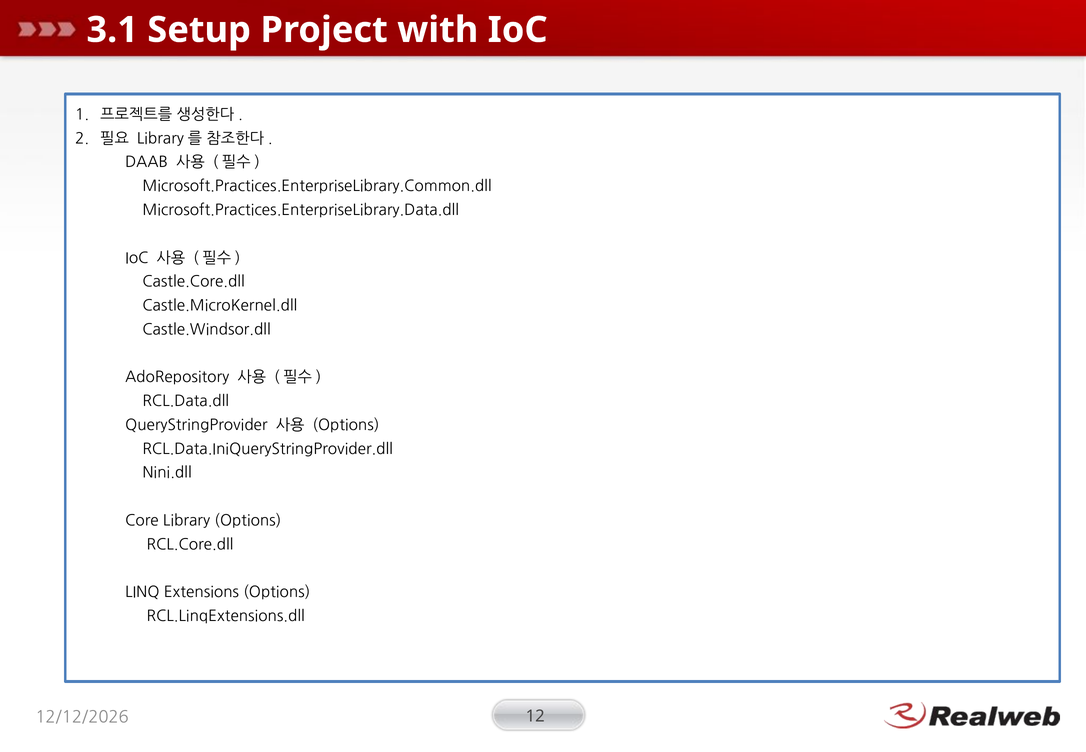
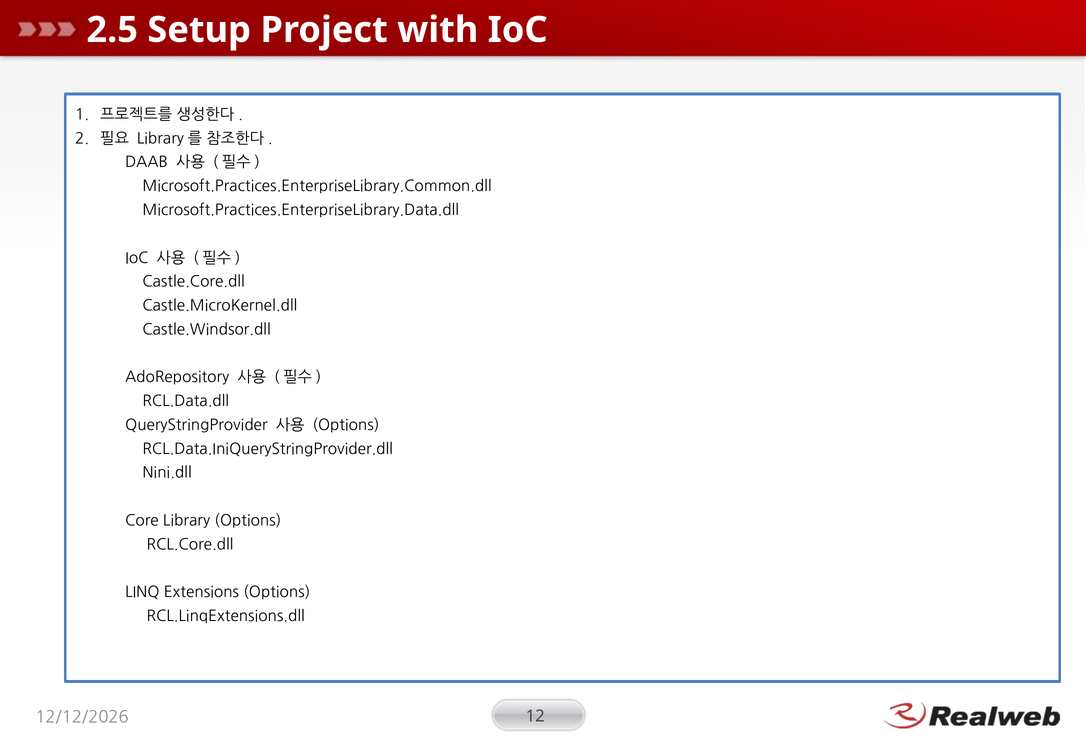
3.1: 3.1 -> 2.5
